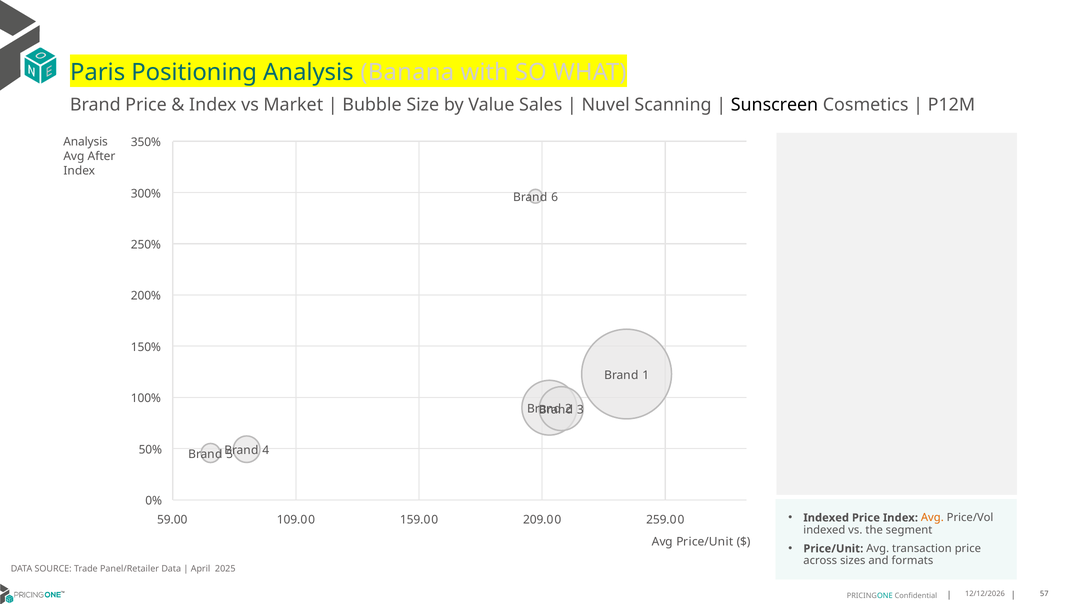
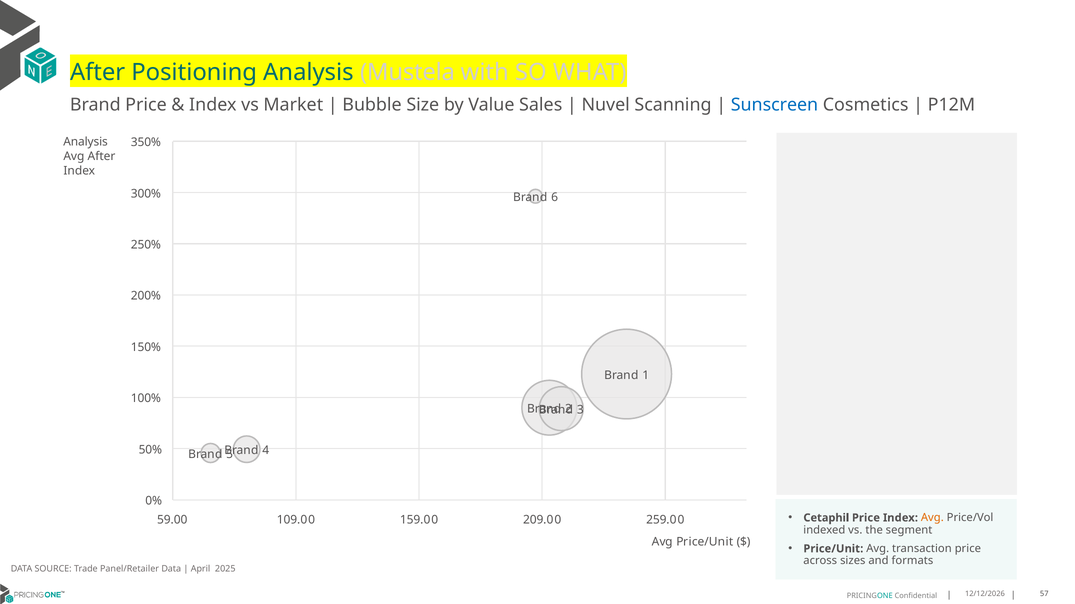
Paris at (98, 72): Paris -> After
Banana: Banana -> Mustela
Sunscreen colour: black -> blue
Indexed at (826, 518): Indexed -> Cetaphil
